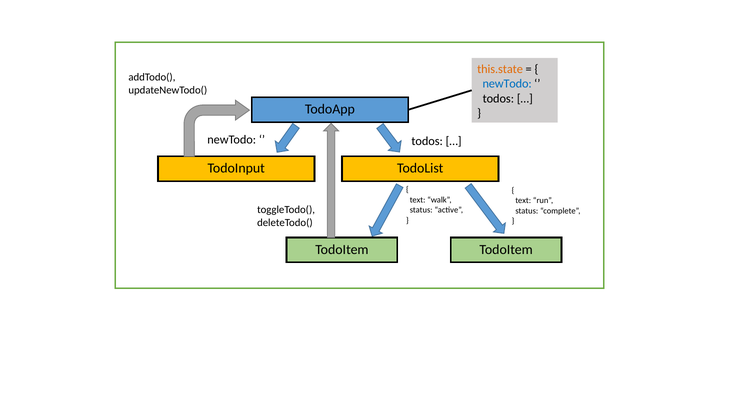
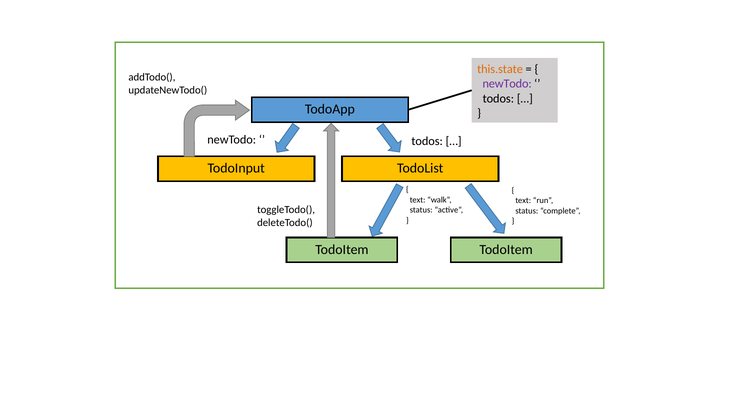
newTodo at (507, 84) colour: blue -> purple
